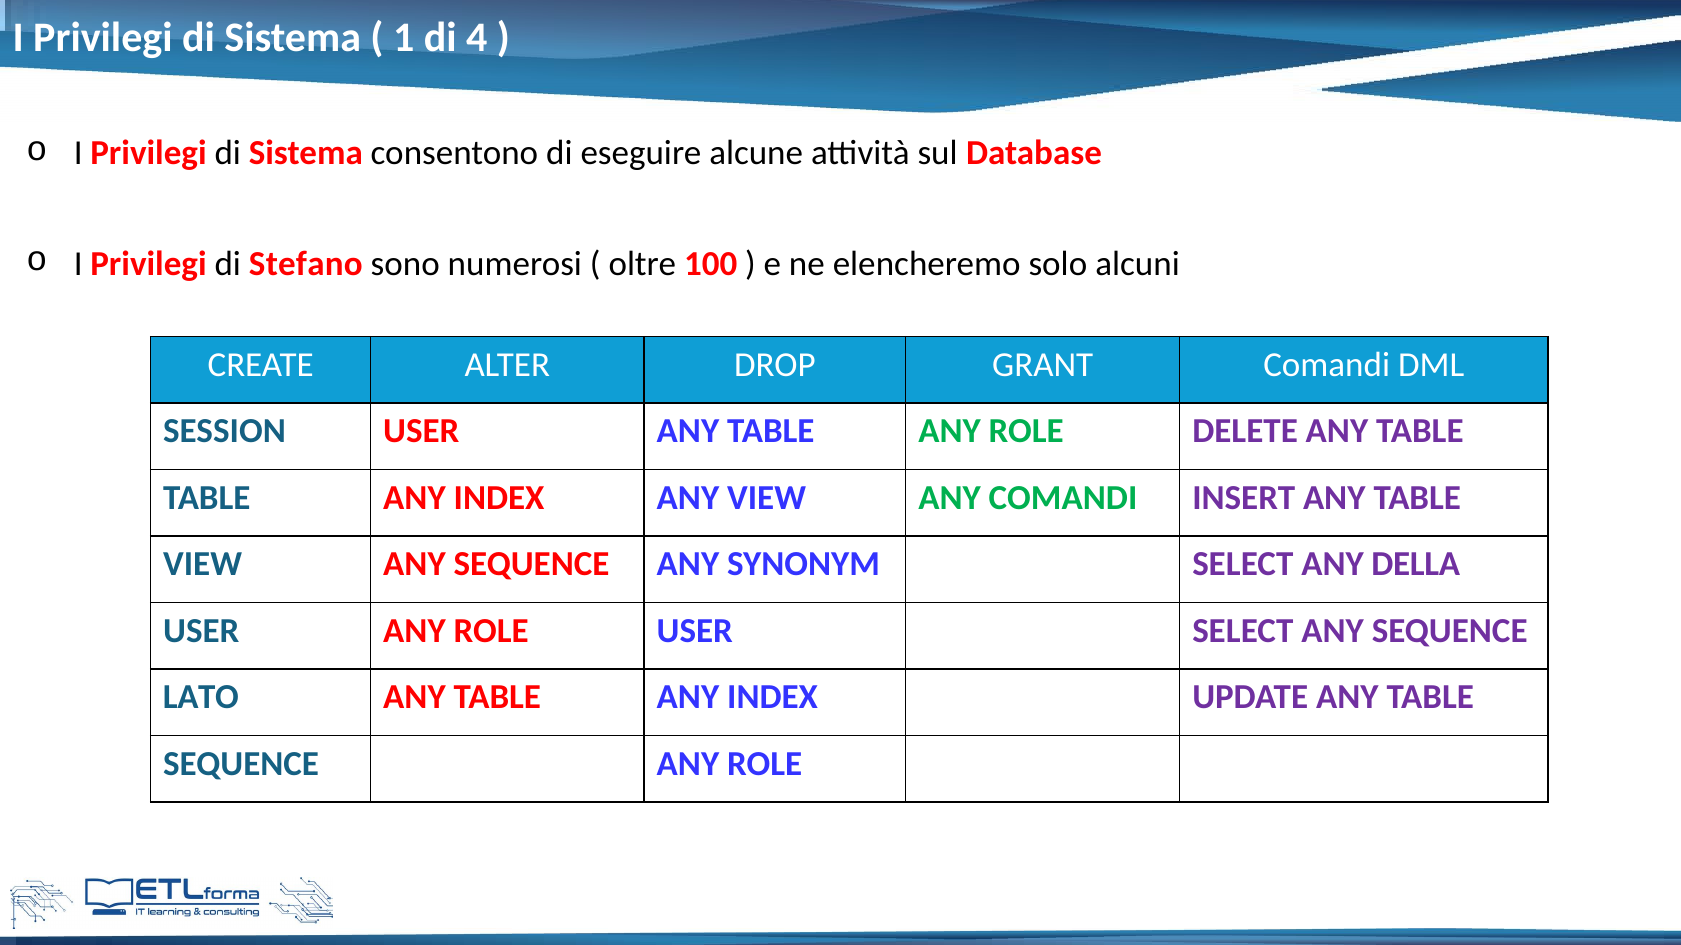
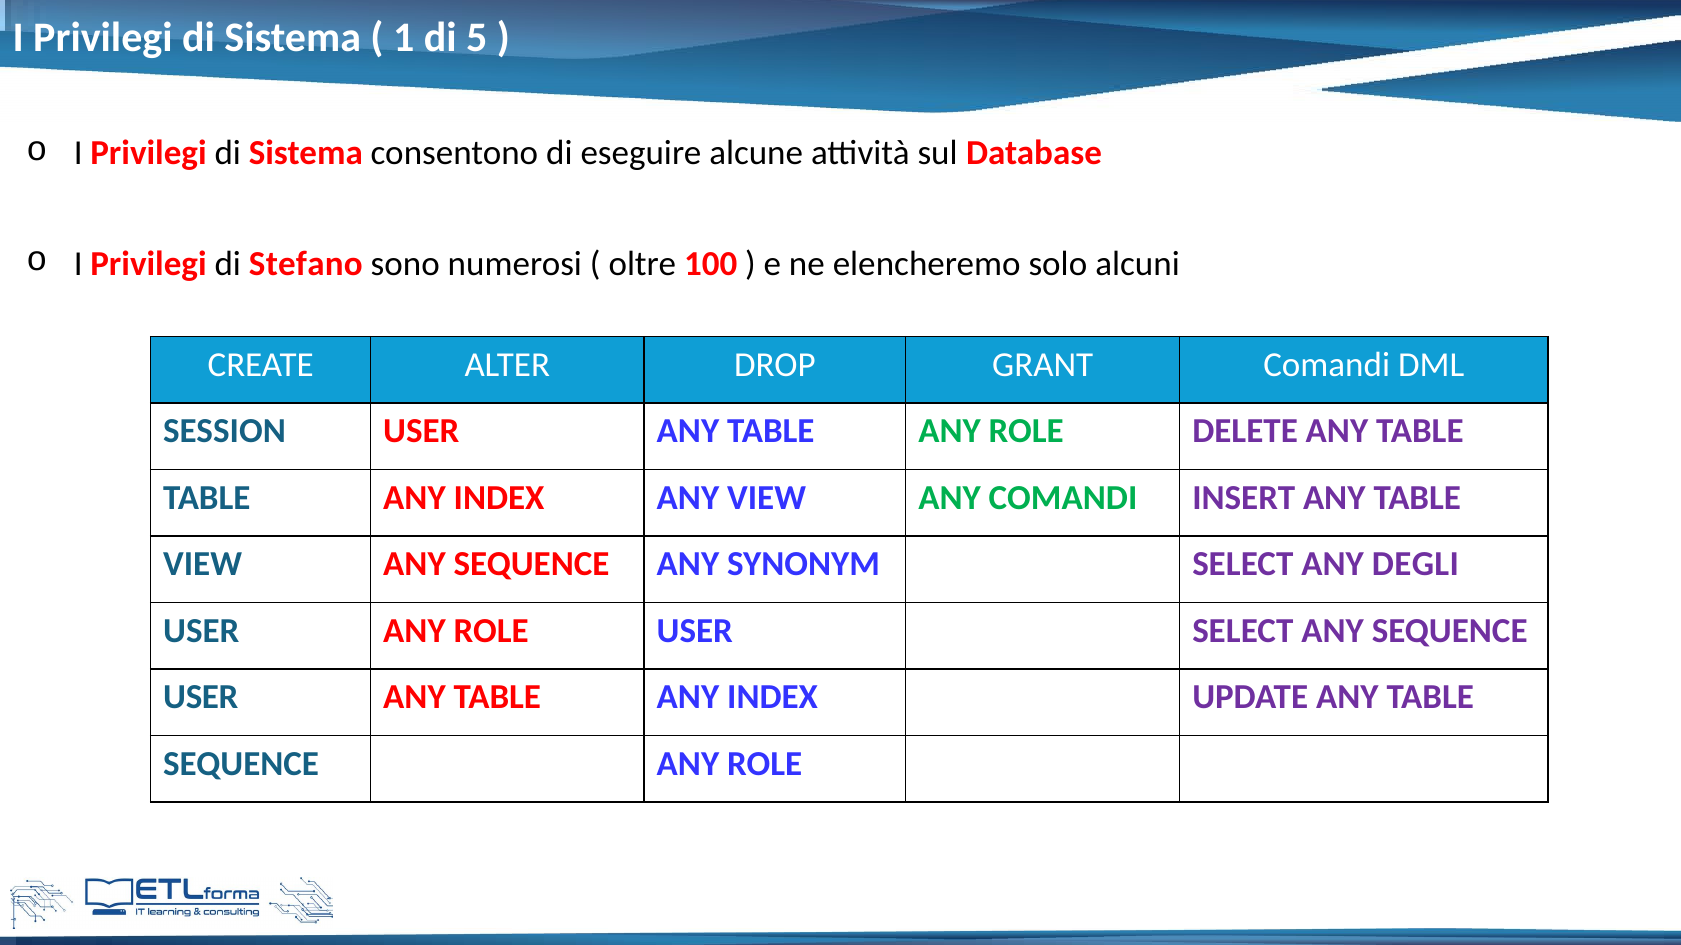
4: 4 -> 5
DELLA: DELLA -> DEGLI
LATO at (201, 698): LATO -> USER
